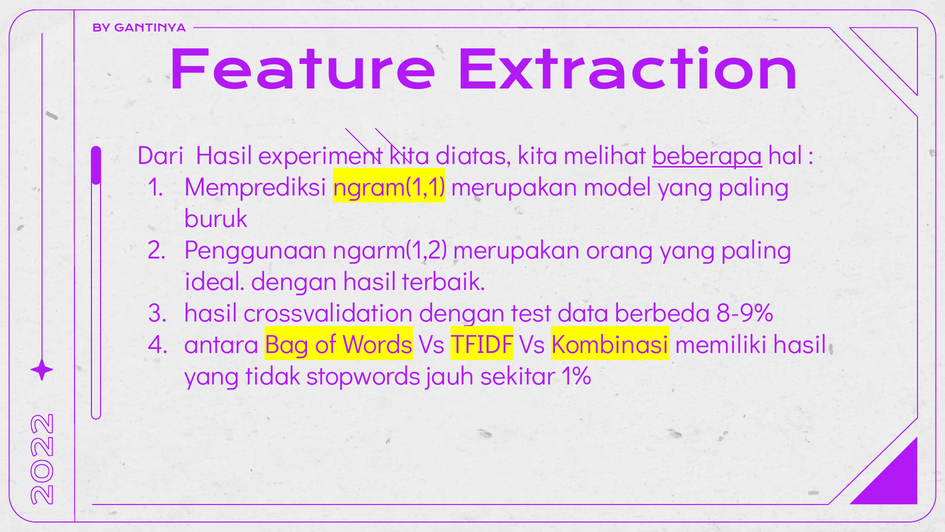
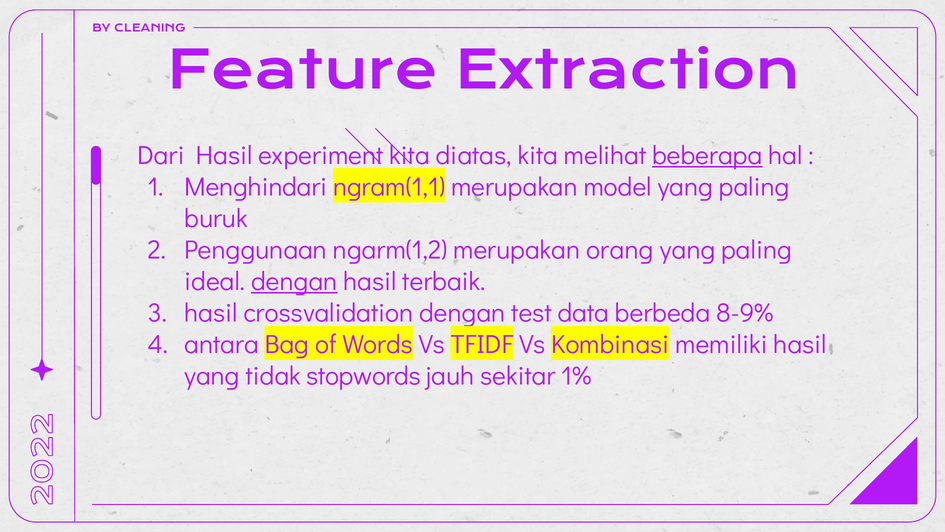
GANTINYA: GANTINYA -> CLEANING
Memprediksi: Memprediksi -> Menghindari
dengan at (294, 281) underline: none -> present
